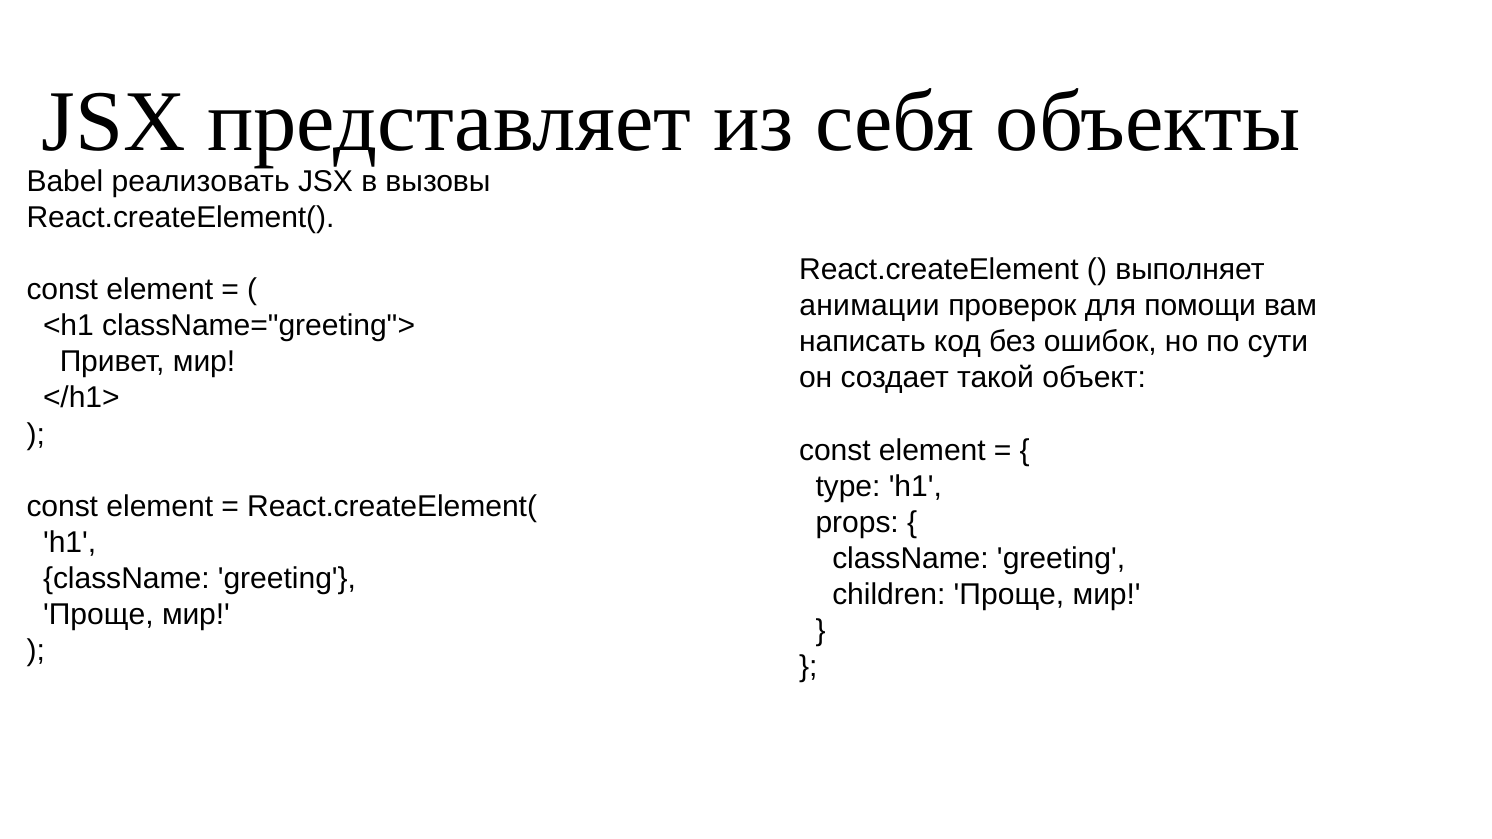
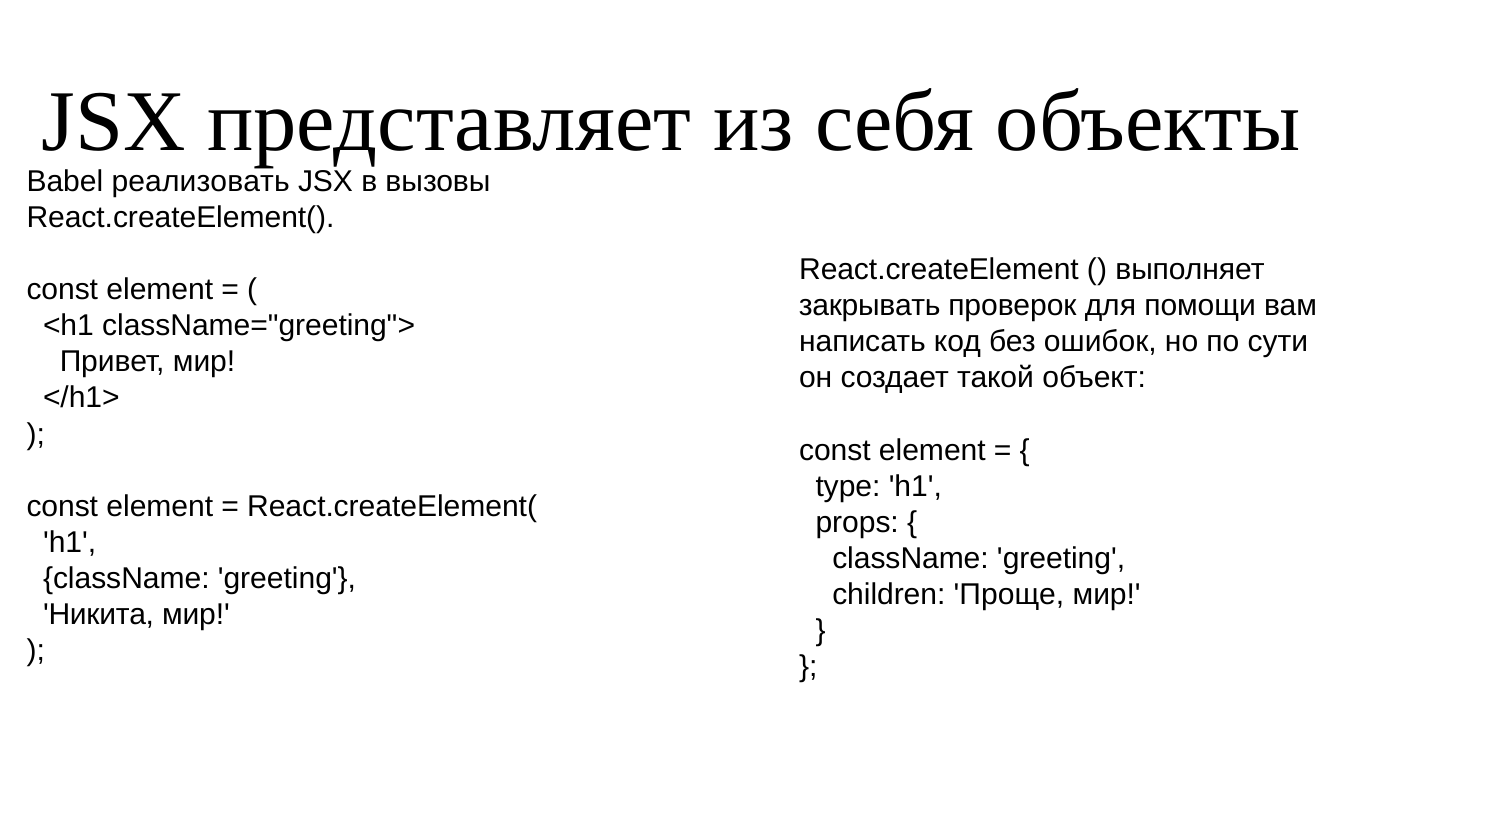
анимации: анимации -> закрывать
Проще at (98, 615): Проще -> Никита
